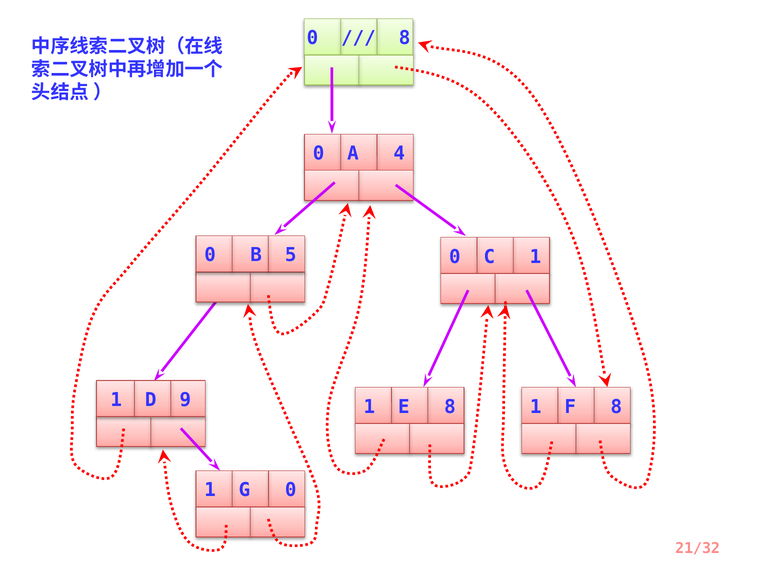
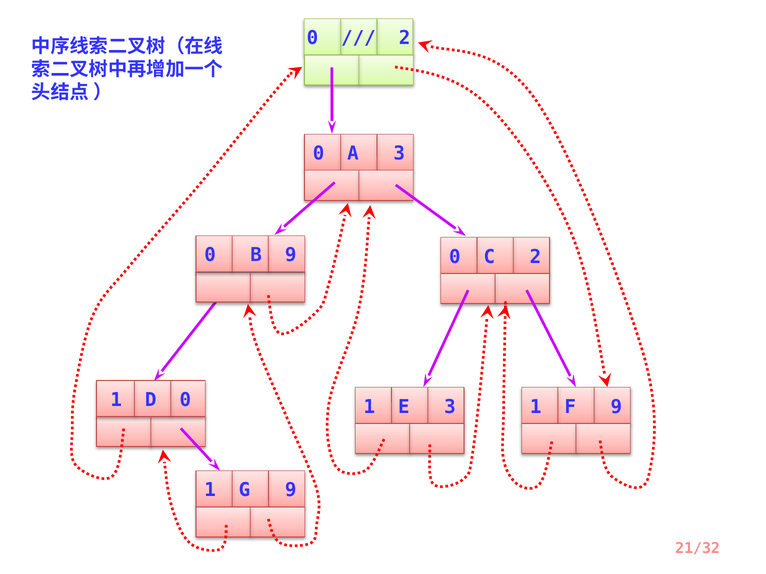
8 at (405, 38): 8 -> 2
A 4: 4 -> 3
B 5: 5 -> 9
C 1: 1 -> 2
D 9: 9 -> 0
E 8: 8 -> 3
F 8: 8 -> 9
G 0: 0 -> 9
